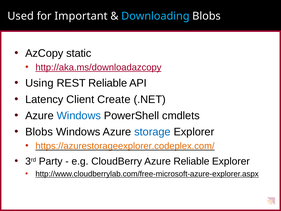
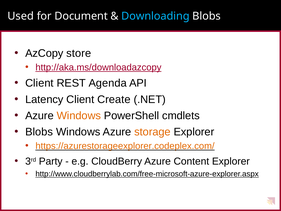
Important: Important -> Document
static: static -> store
Using at (39, 83): Using -> Client
REST Reliable: Reliable -> Agenda
Windows at (79, 116) colour: blue -> orange
storage colour: blue -> orange
Azure Reliable: Reliable -> Content
